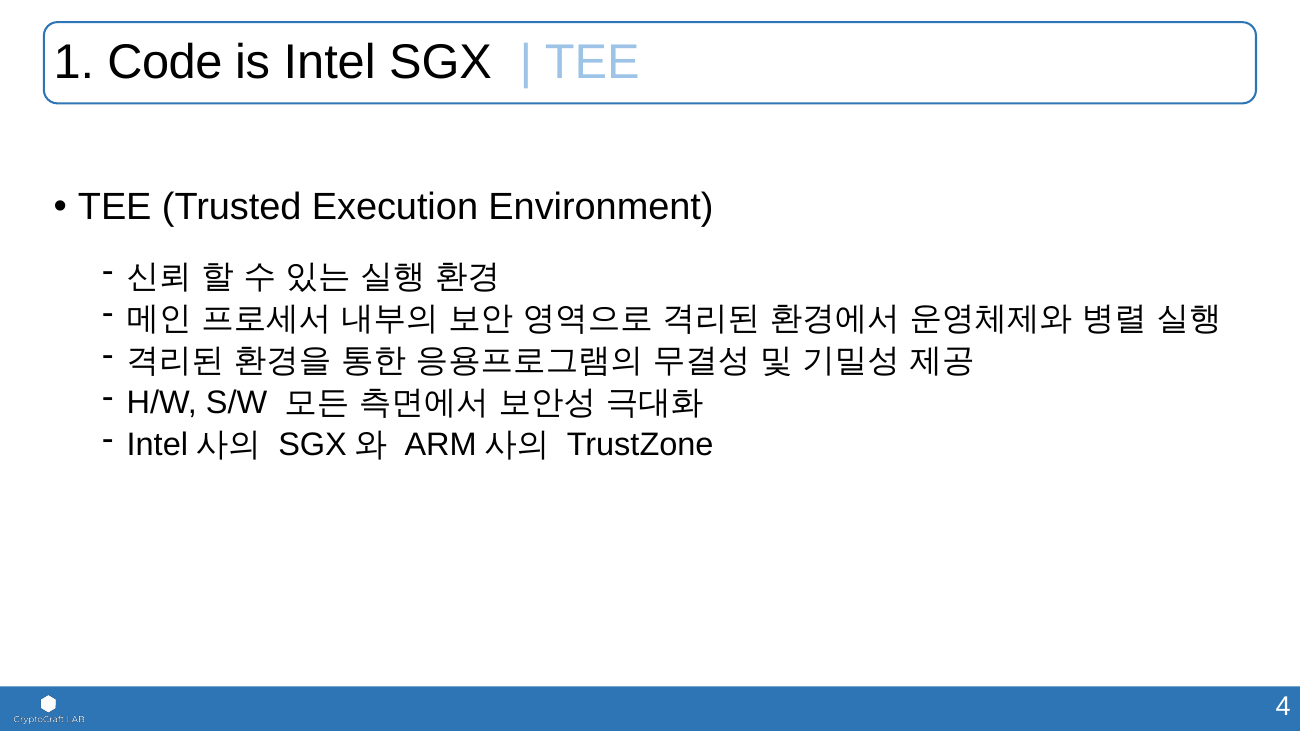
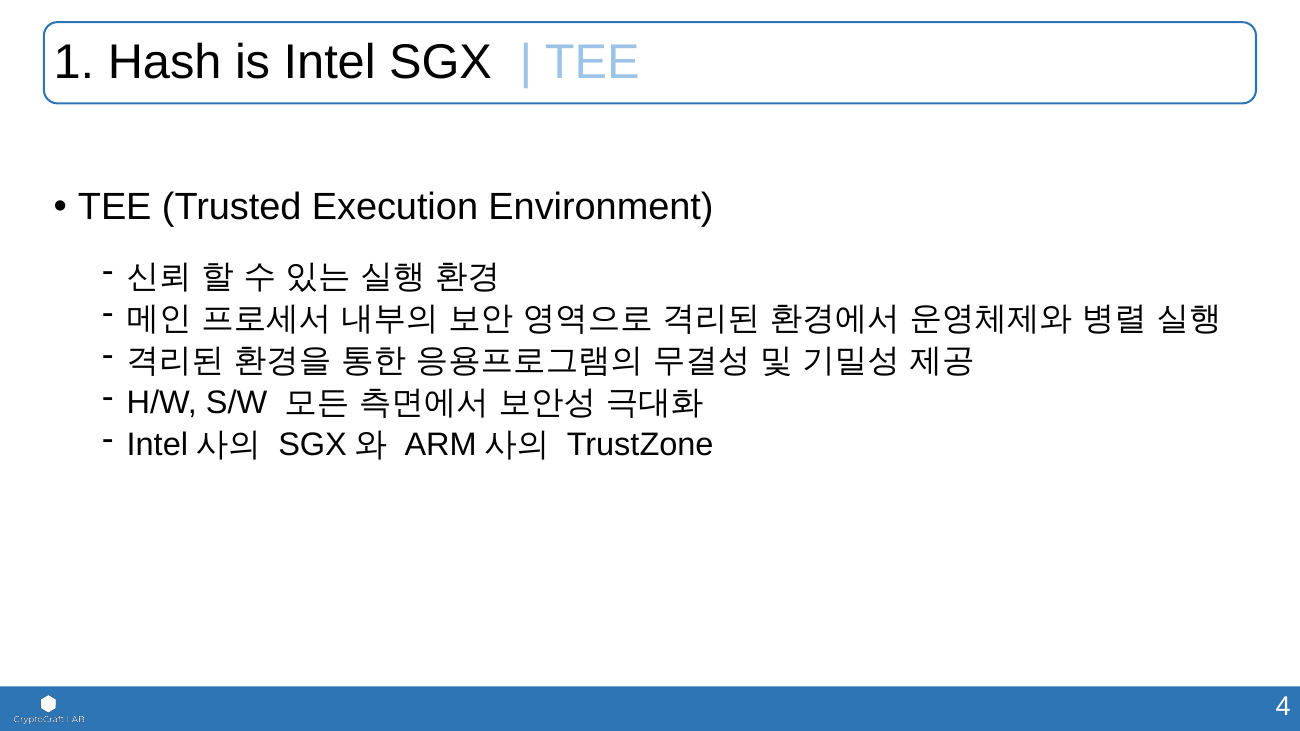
Code: Code -> Hash
